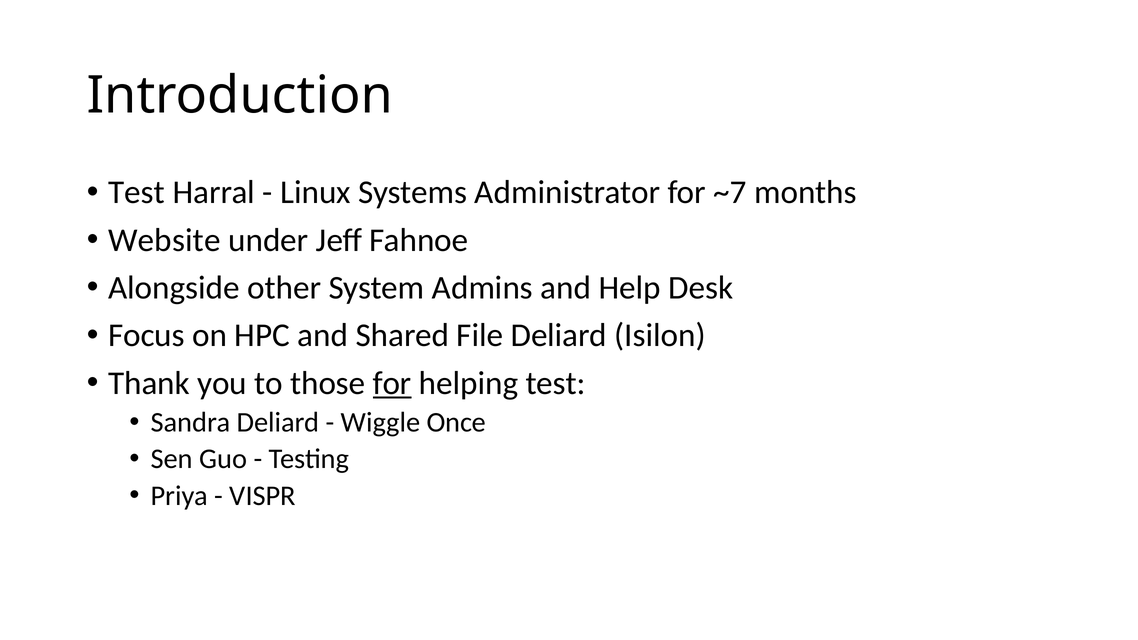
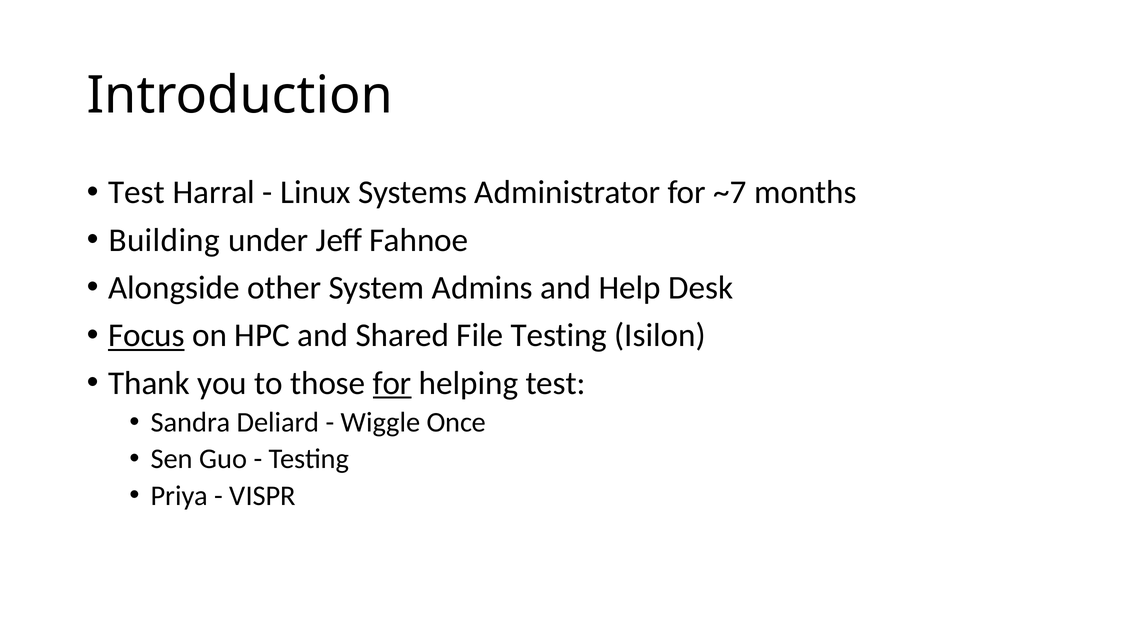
Website: Website -> Building
Focus underline: none -> present
File Deliard: Deliard -> Testing
